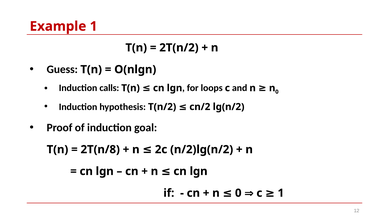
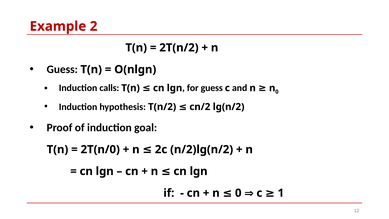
Example 1: 1 -> 2
for loops: loops -> guess
2T(n/8: 2T(n/8 -> 2T(n/0
